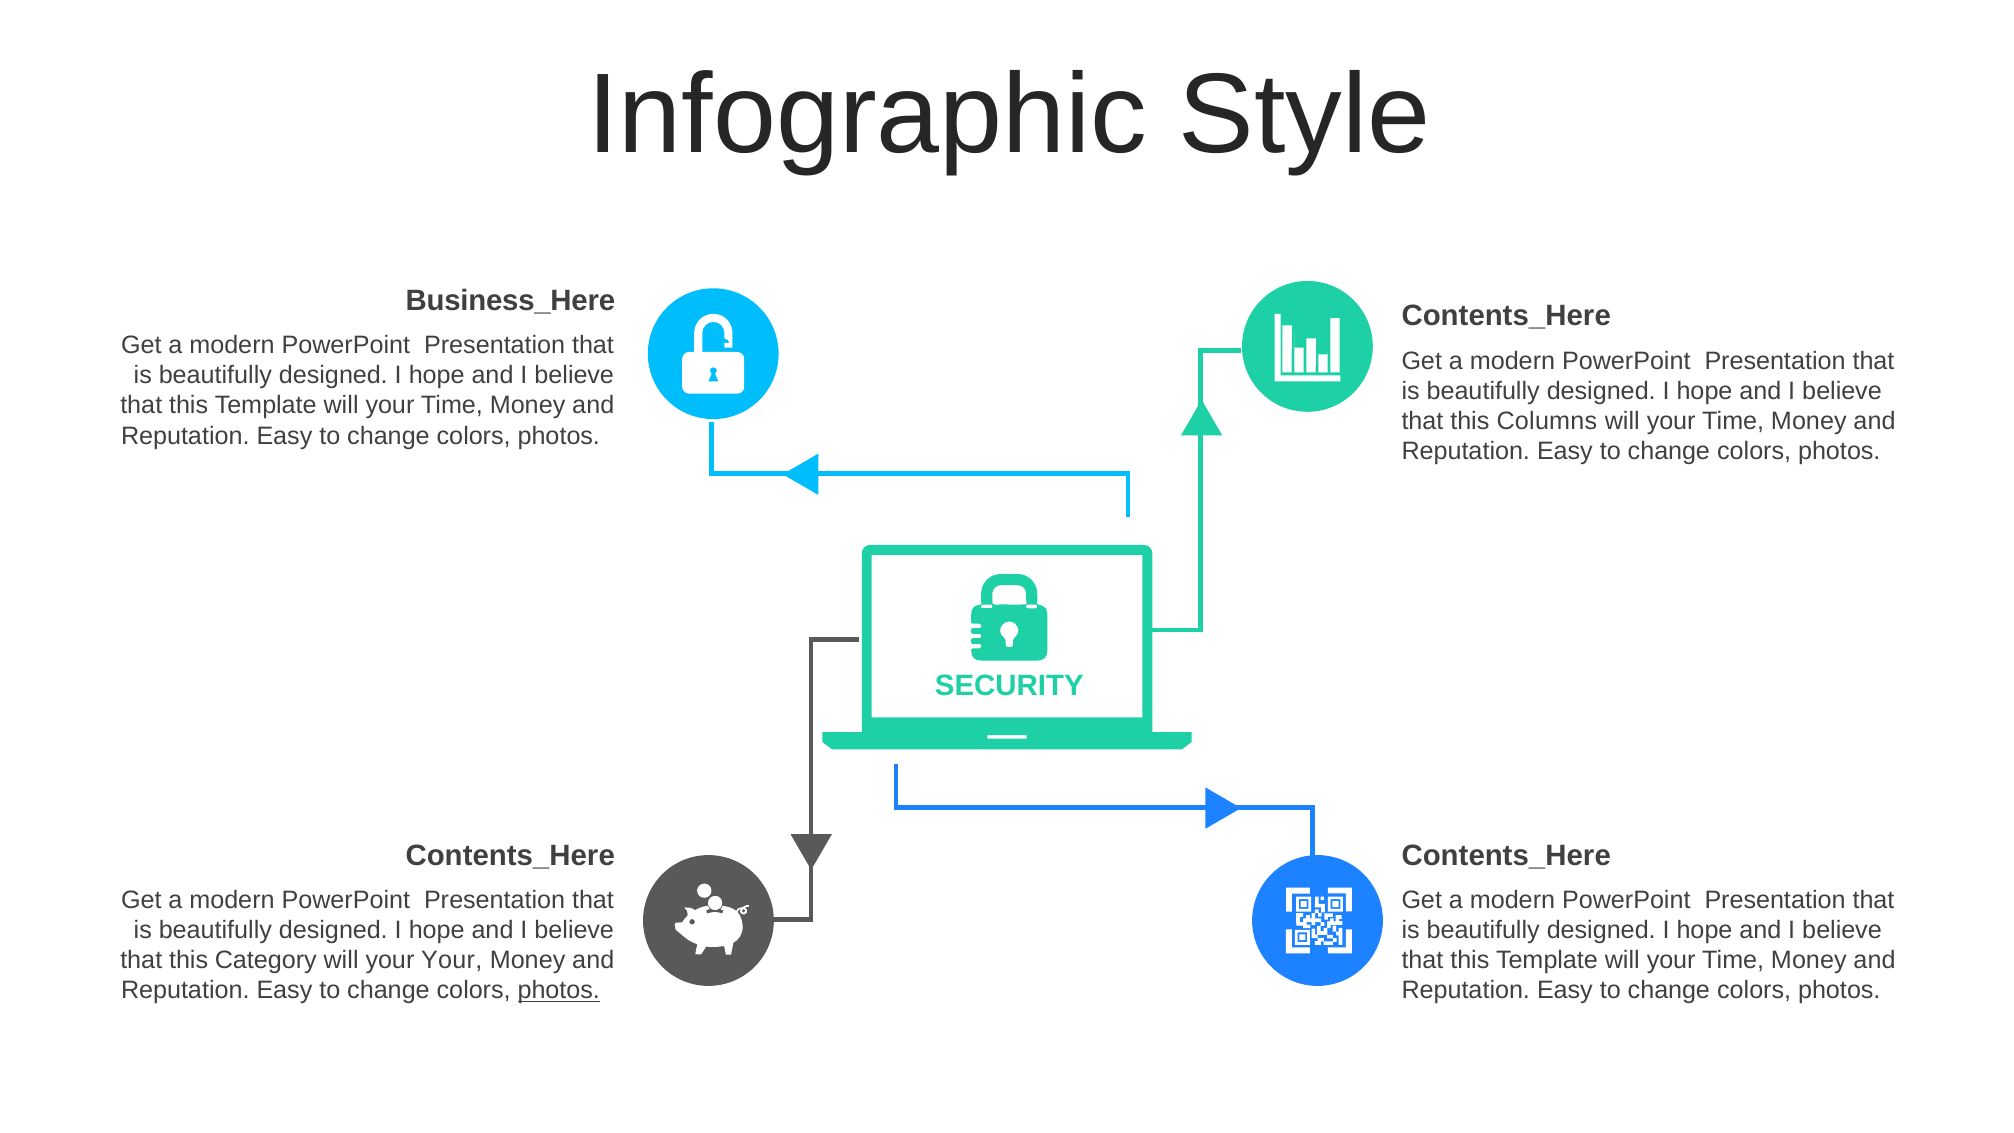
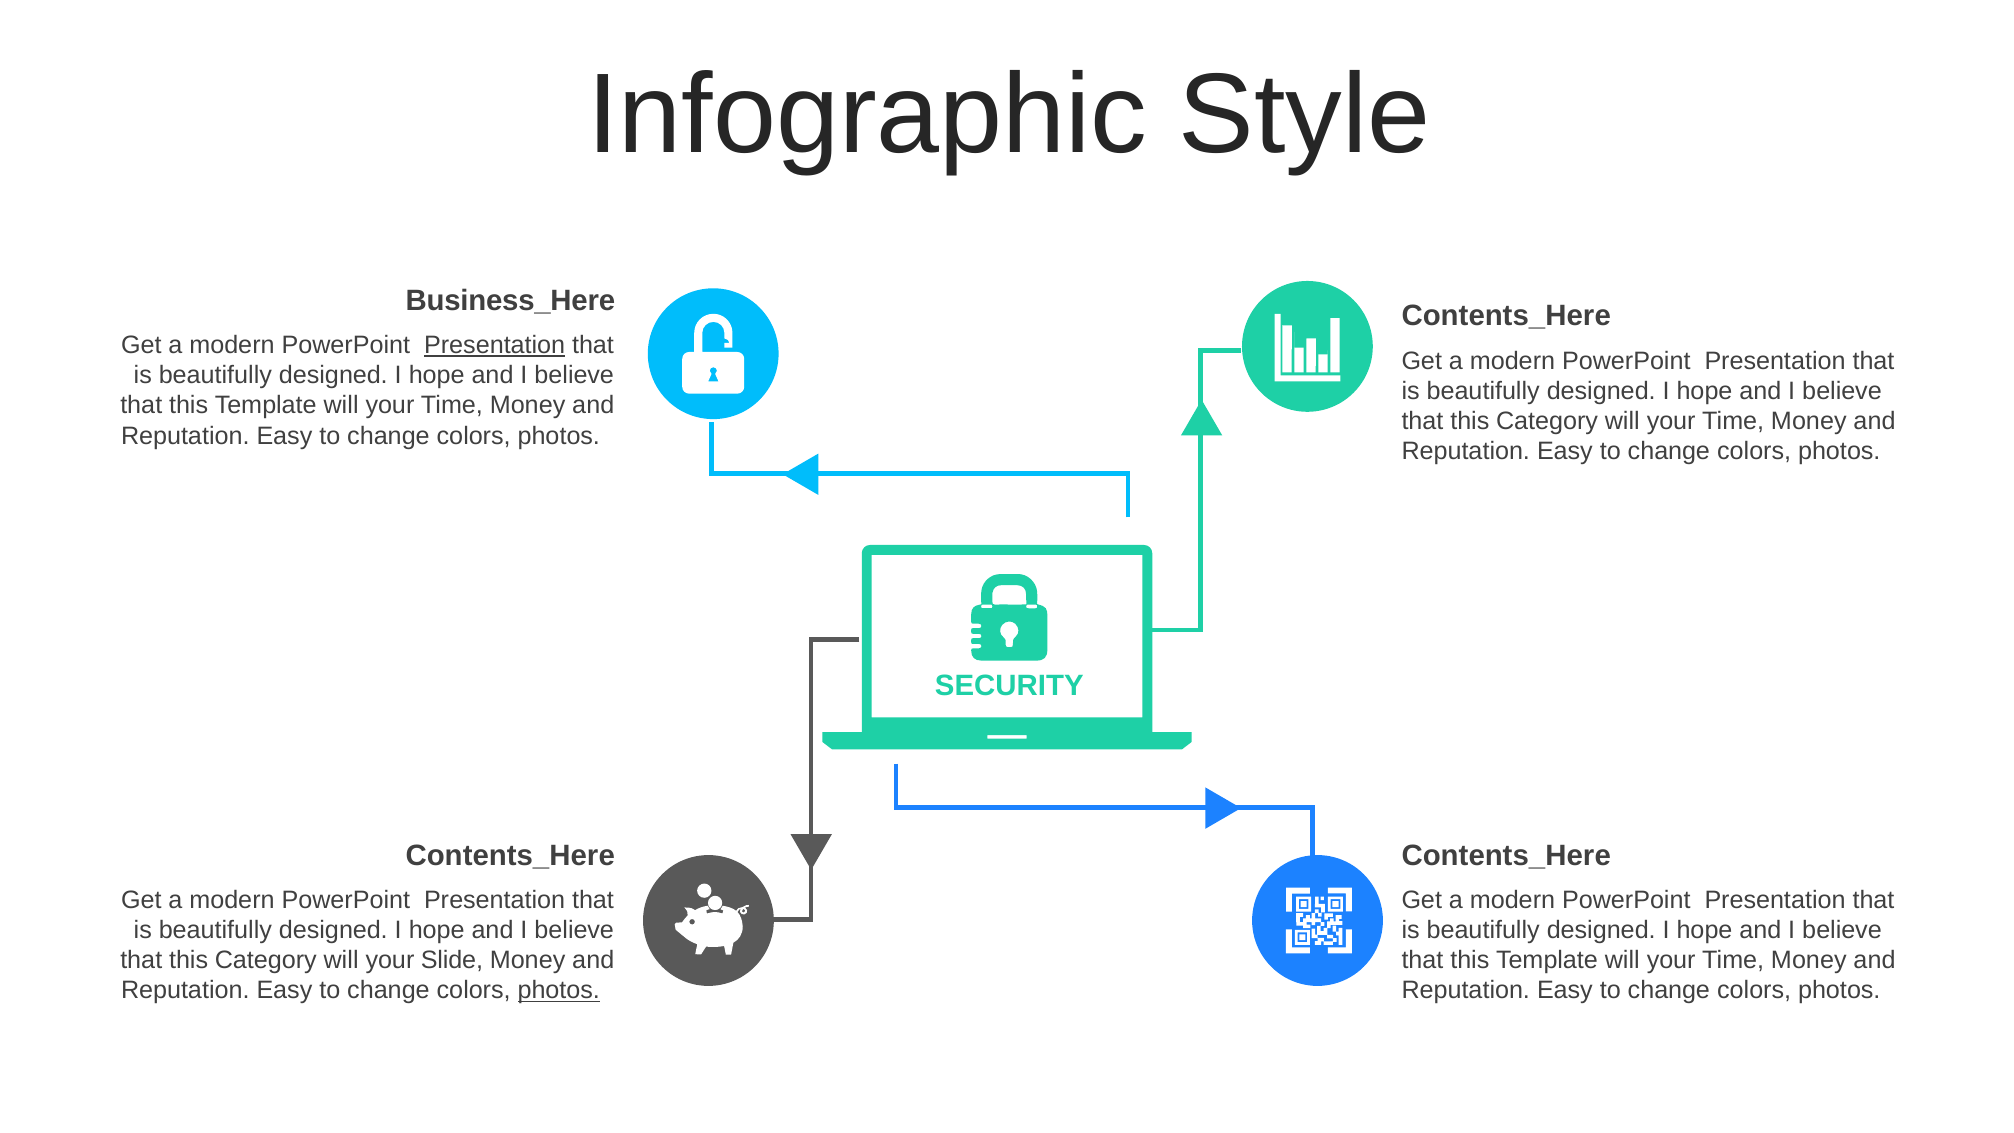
Presentation at (495, 345) underline: none -> present
Columns at (1547, 421): Columns -> Category
your Your: Your -> Slide
